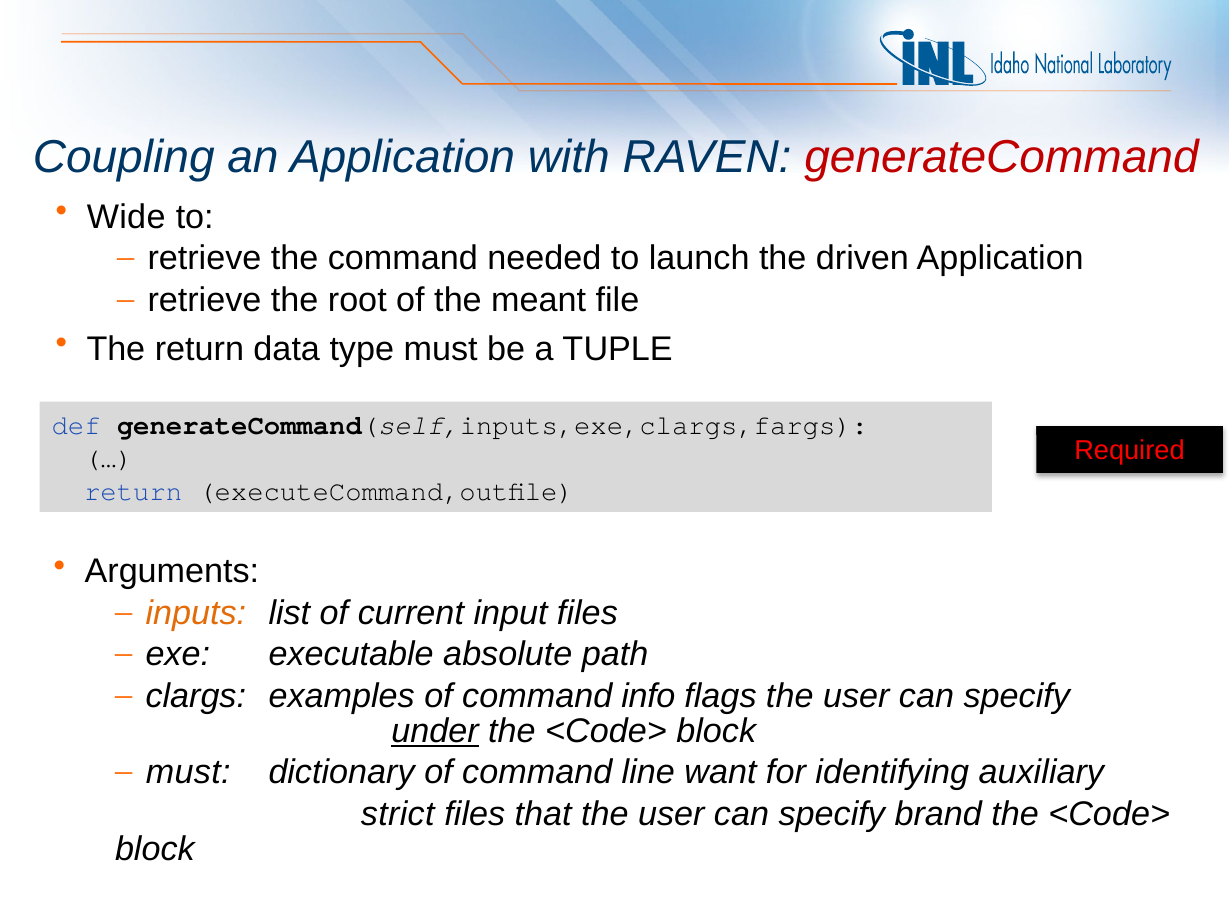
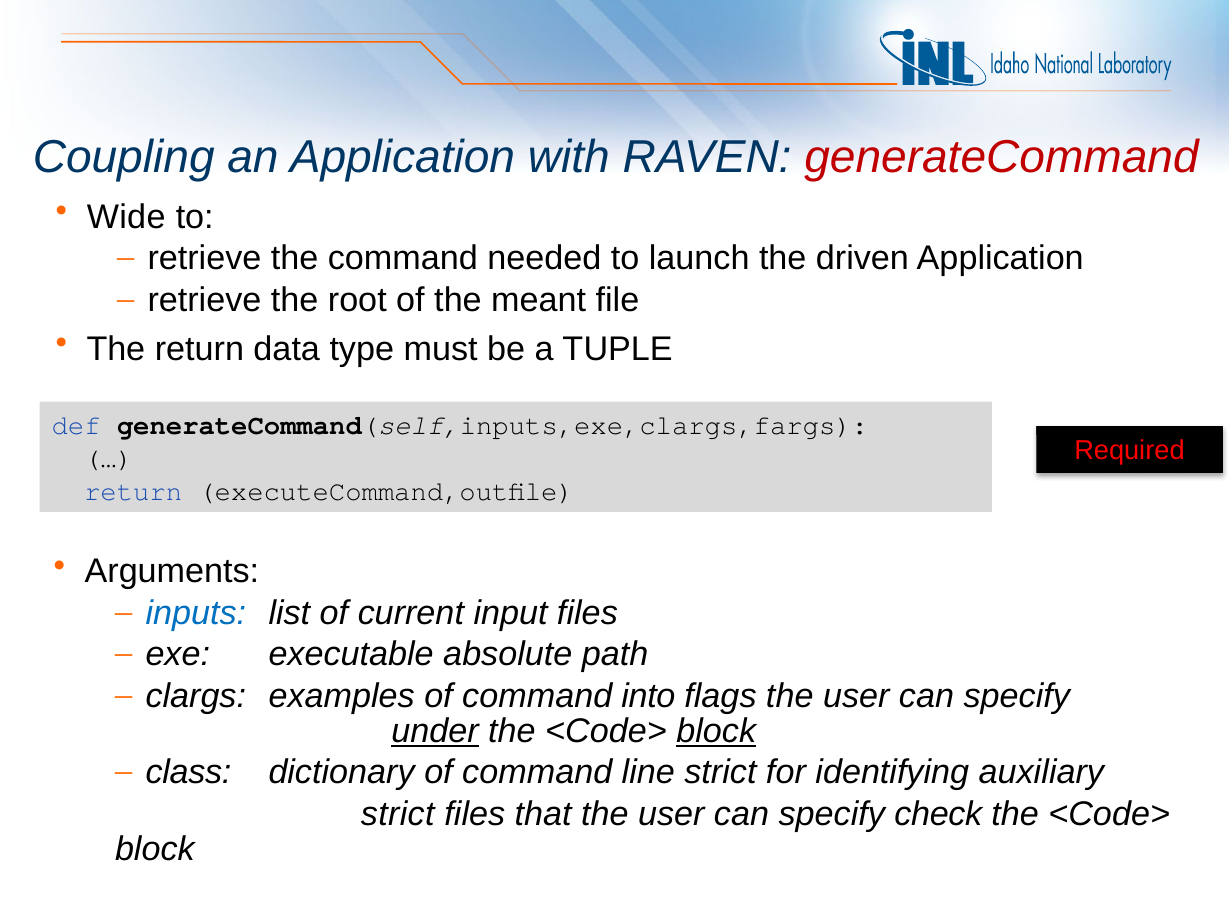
inputs colour: orange -> blue
info: info -> into
block at (716, 731) underline: none -> present
must at (188, 772): must -> class
line want: want -> strict
brand: brand -> check
